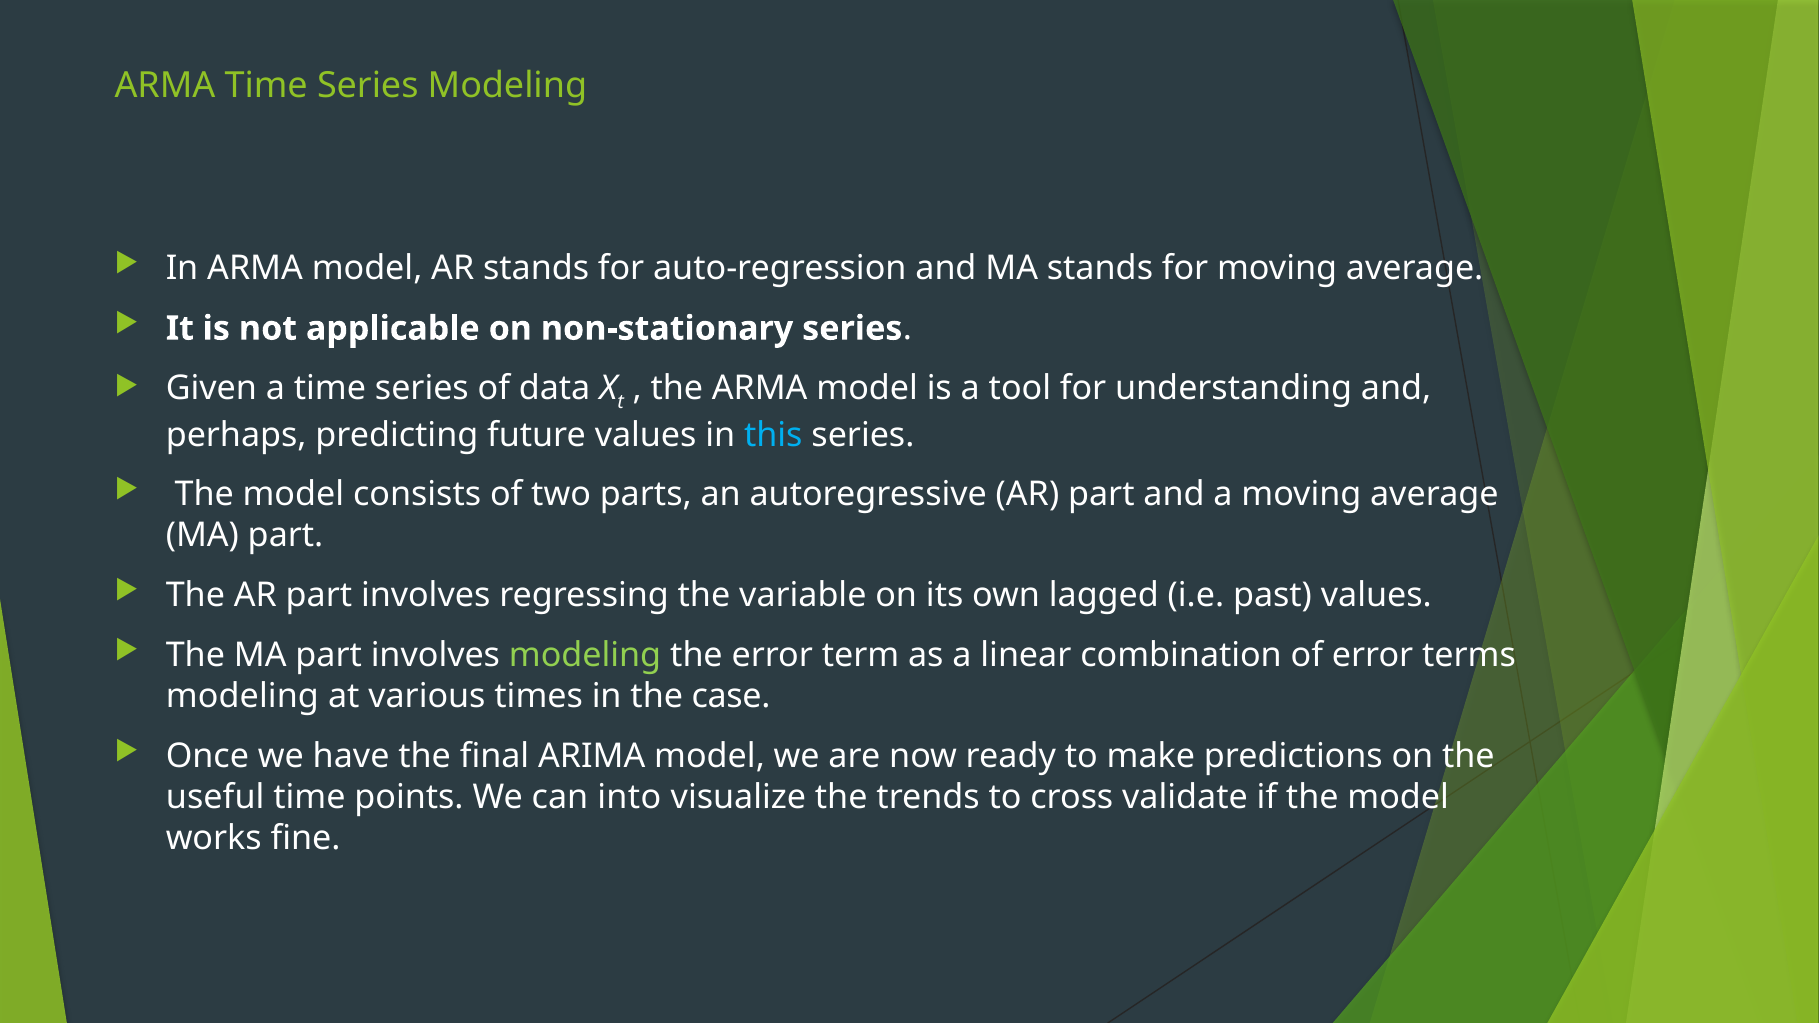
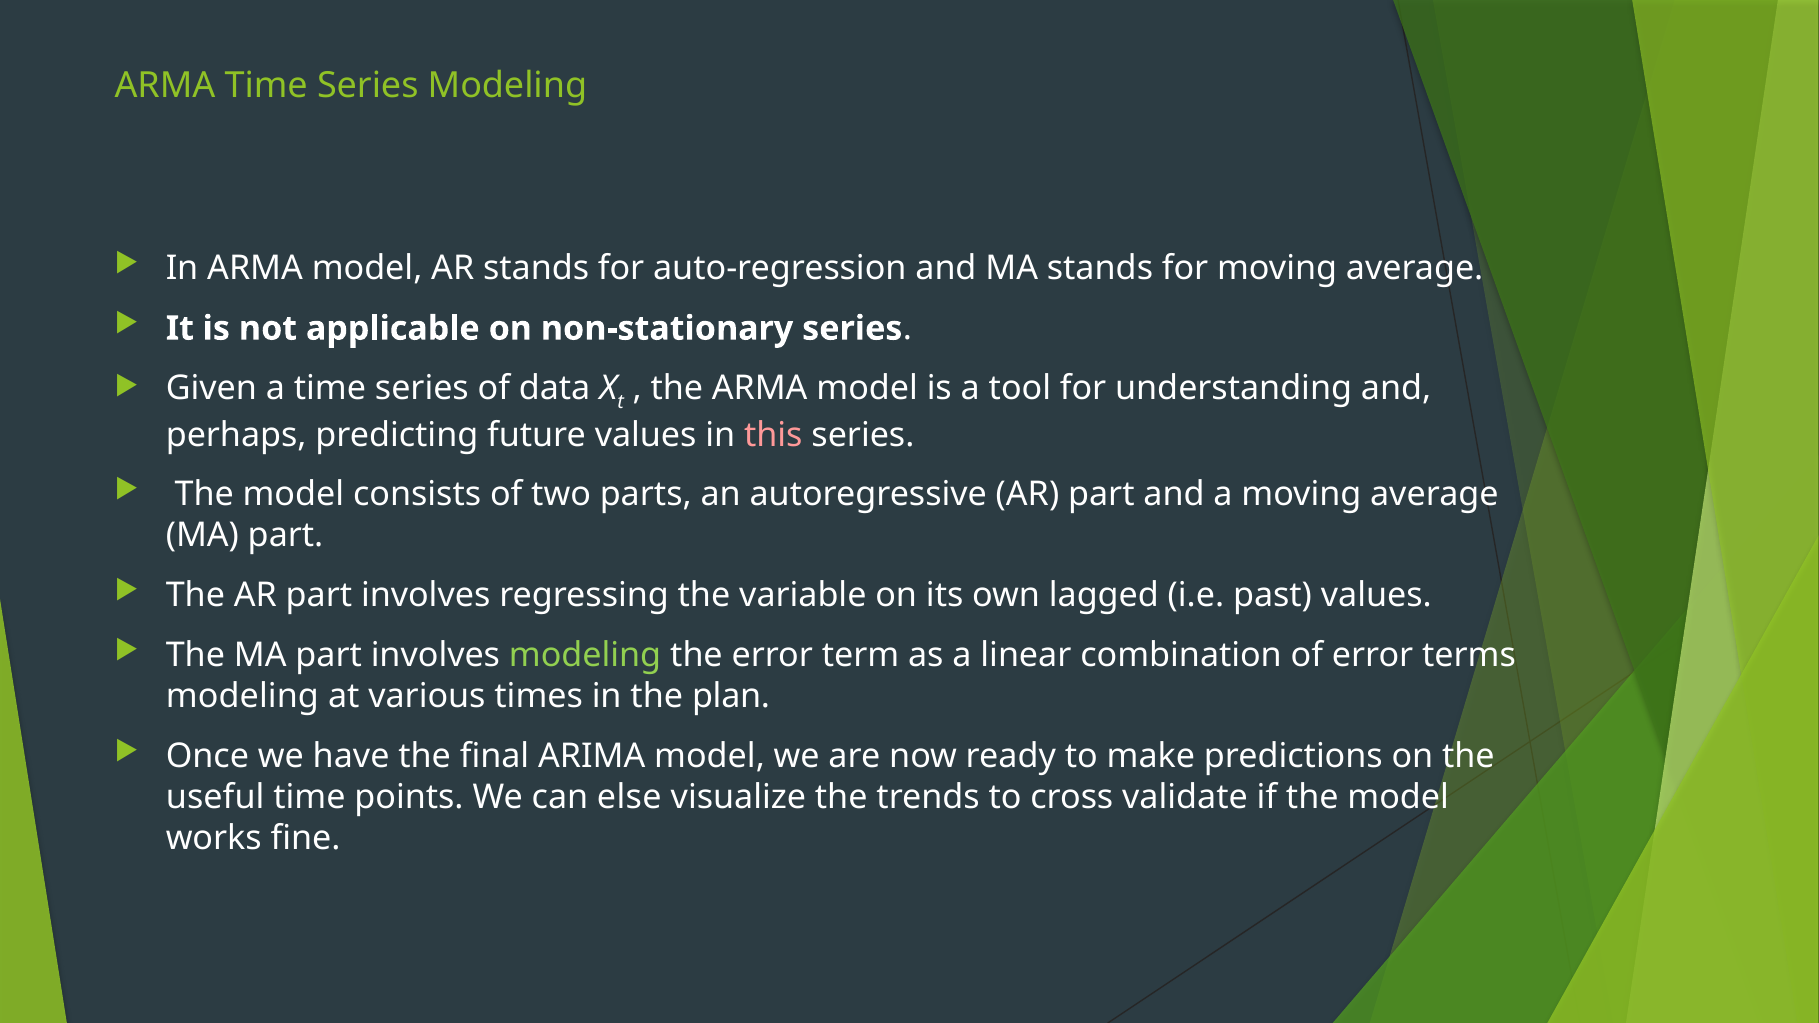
this colour: light blue -> pink
case: case -> plan
into: into -> else
